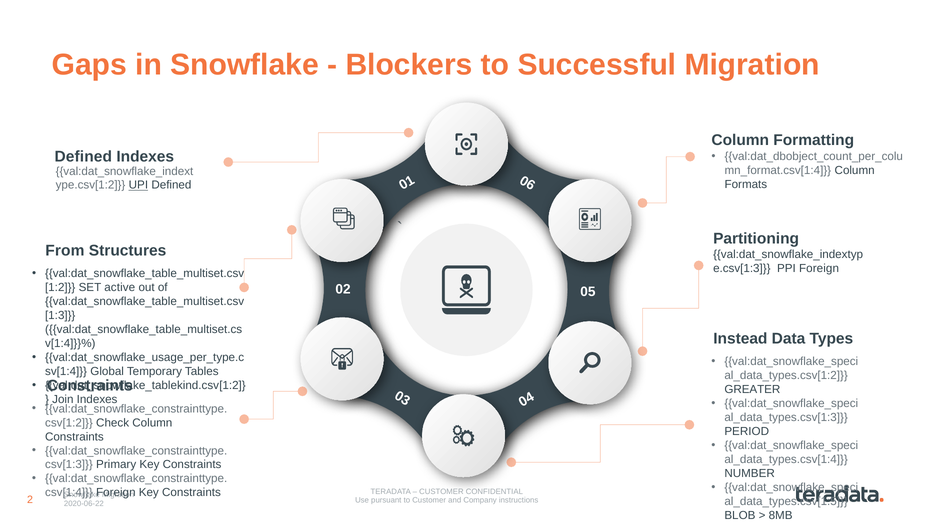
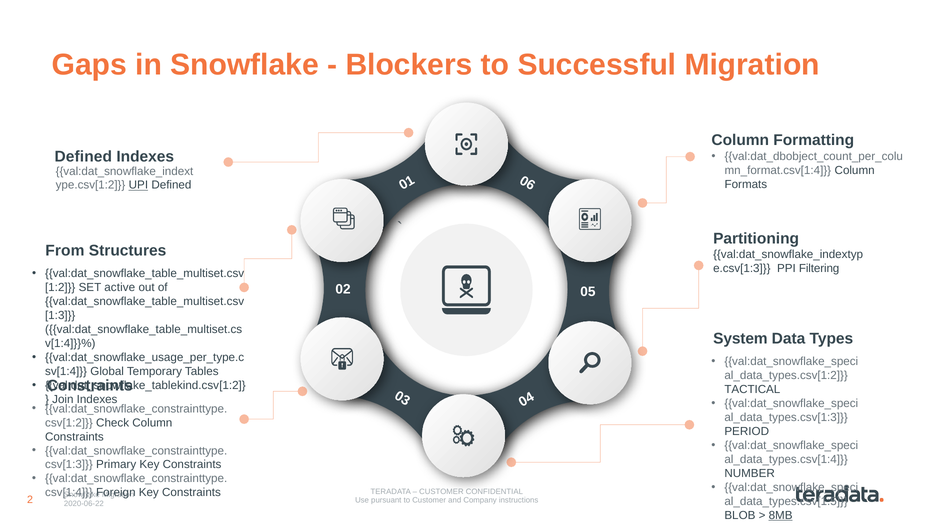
PPI Foreign: Foreign -> Filtering
Instead: Instead -> System
GREATER: GREATER -> TACTICAL
8MB underline: none -> present
